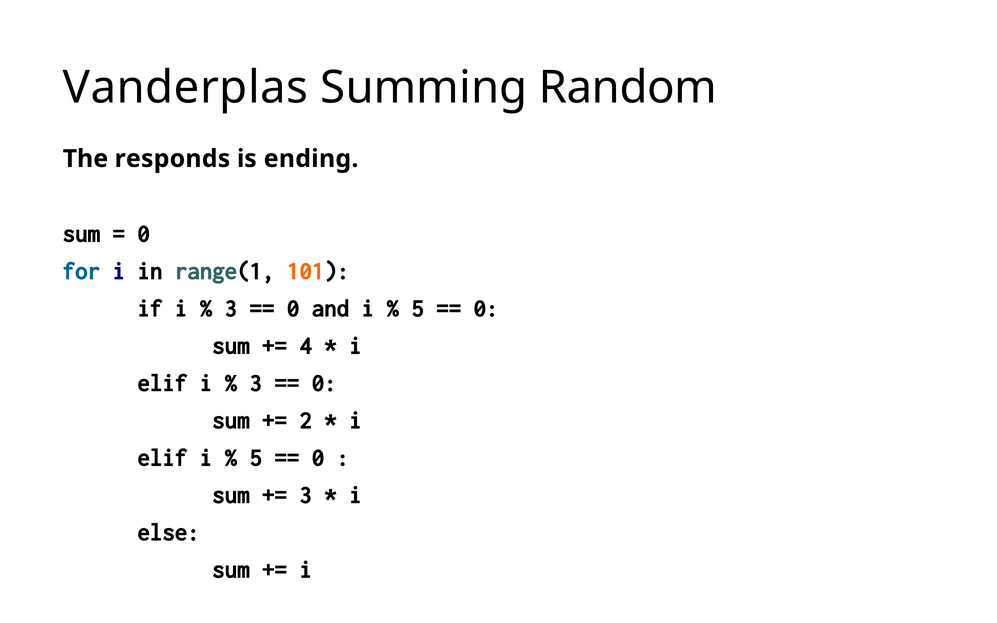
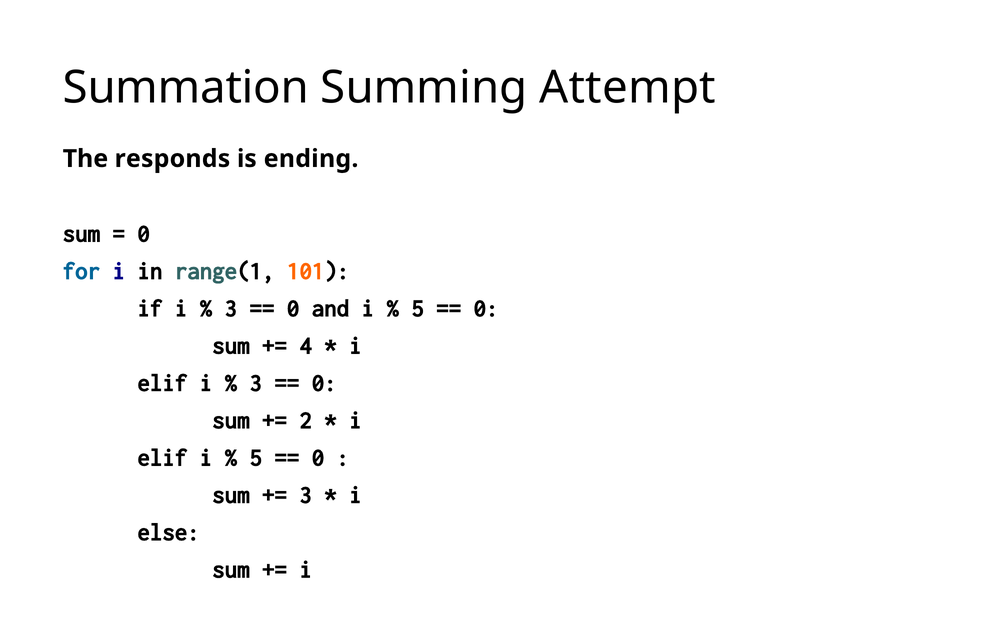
Vanderplas: Vanderplas -> Summation
Random: Random -> Attempt
